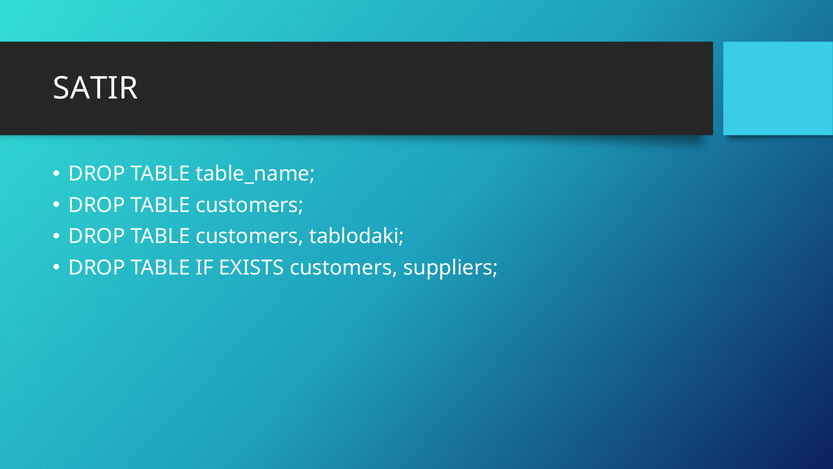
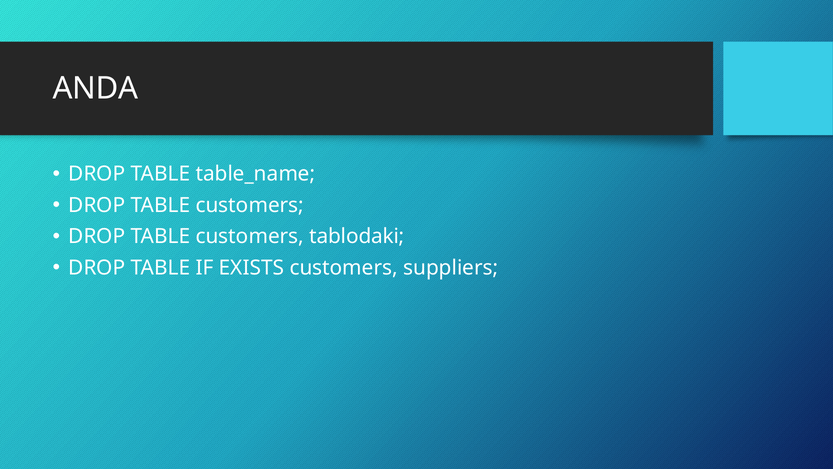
SATIR: SATIR -> ANDA
